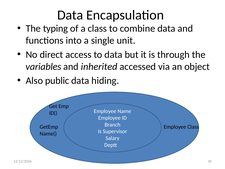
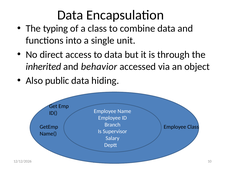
variables: variables -> inherited
inherited: inherited -> behavior
